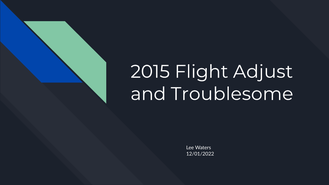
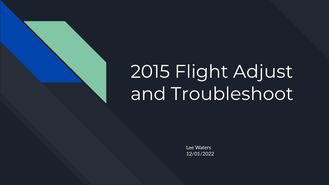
Troublesome: Troublesome -> Troubleshoot
